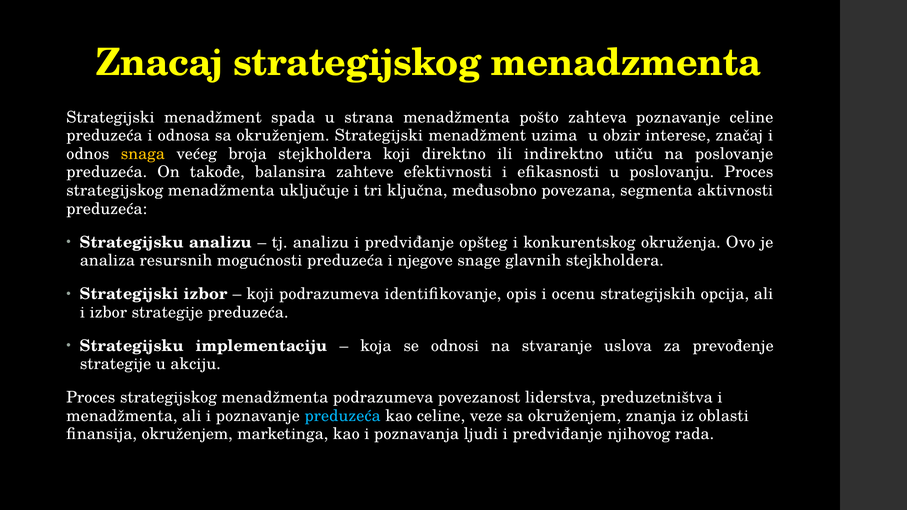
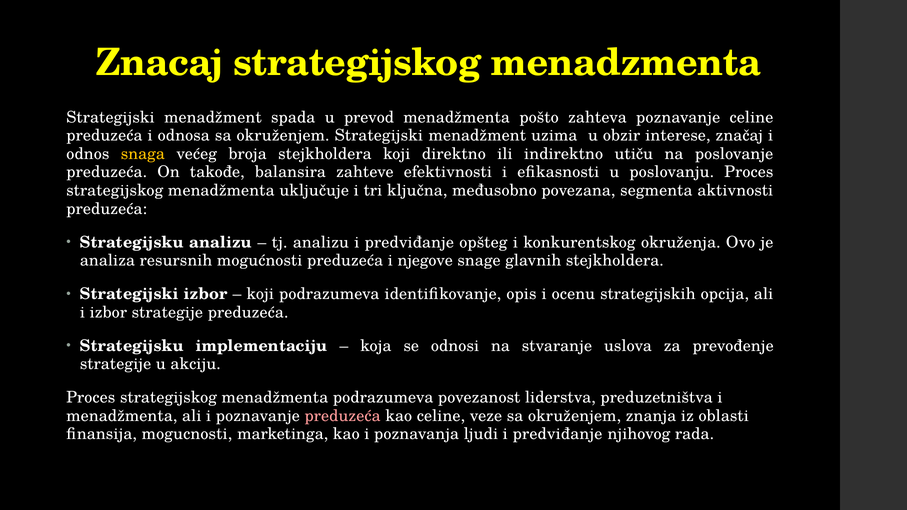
strana: strana -> prevod
preduzeća at (343, 416) colour: light blue -> pink
finansija okruženjem: okruženjem -> mogucnosti
